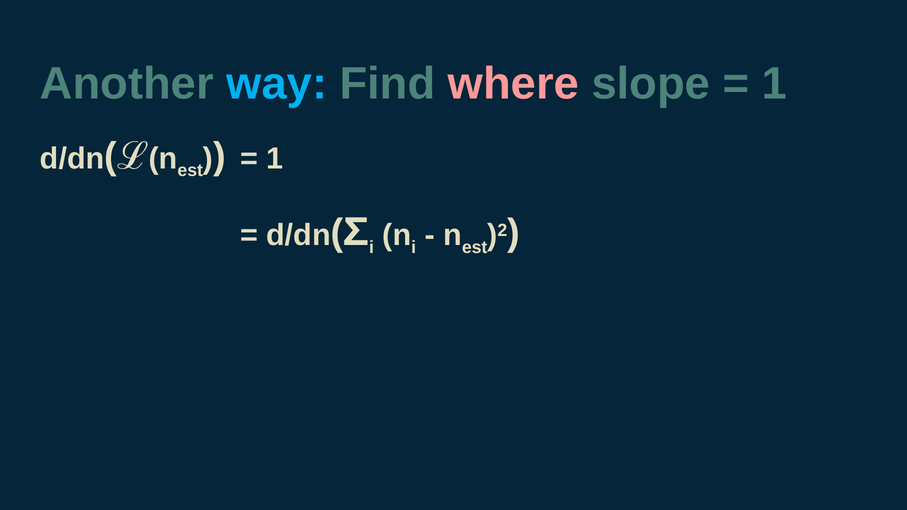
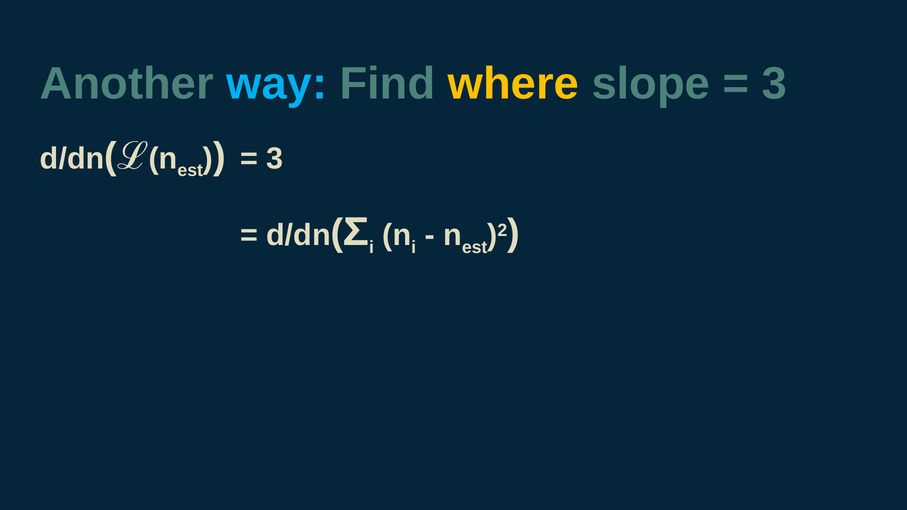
where colour: pink -> yellow
1 at (774, 84): 1 -> 3
1 at (275, 159): 1 -> 3
